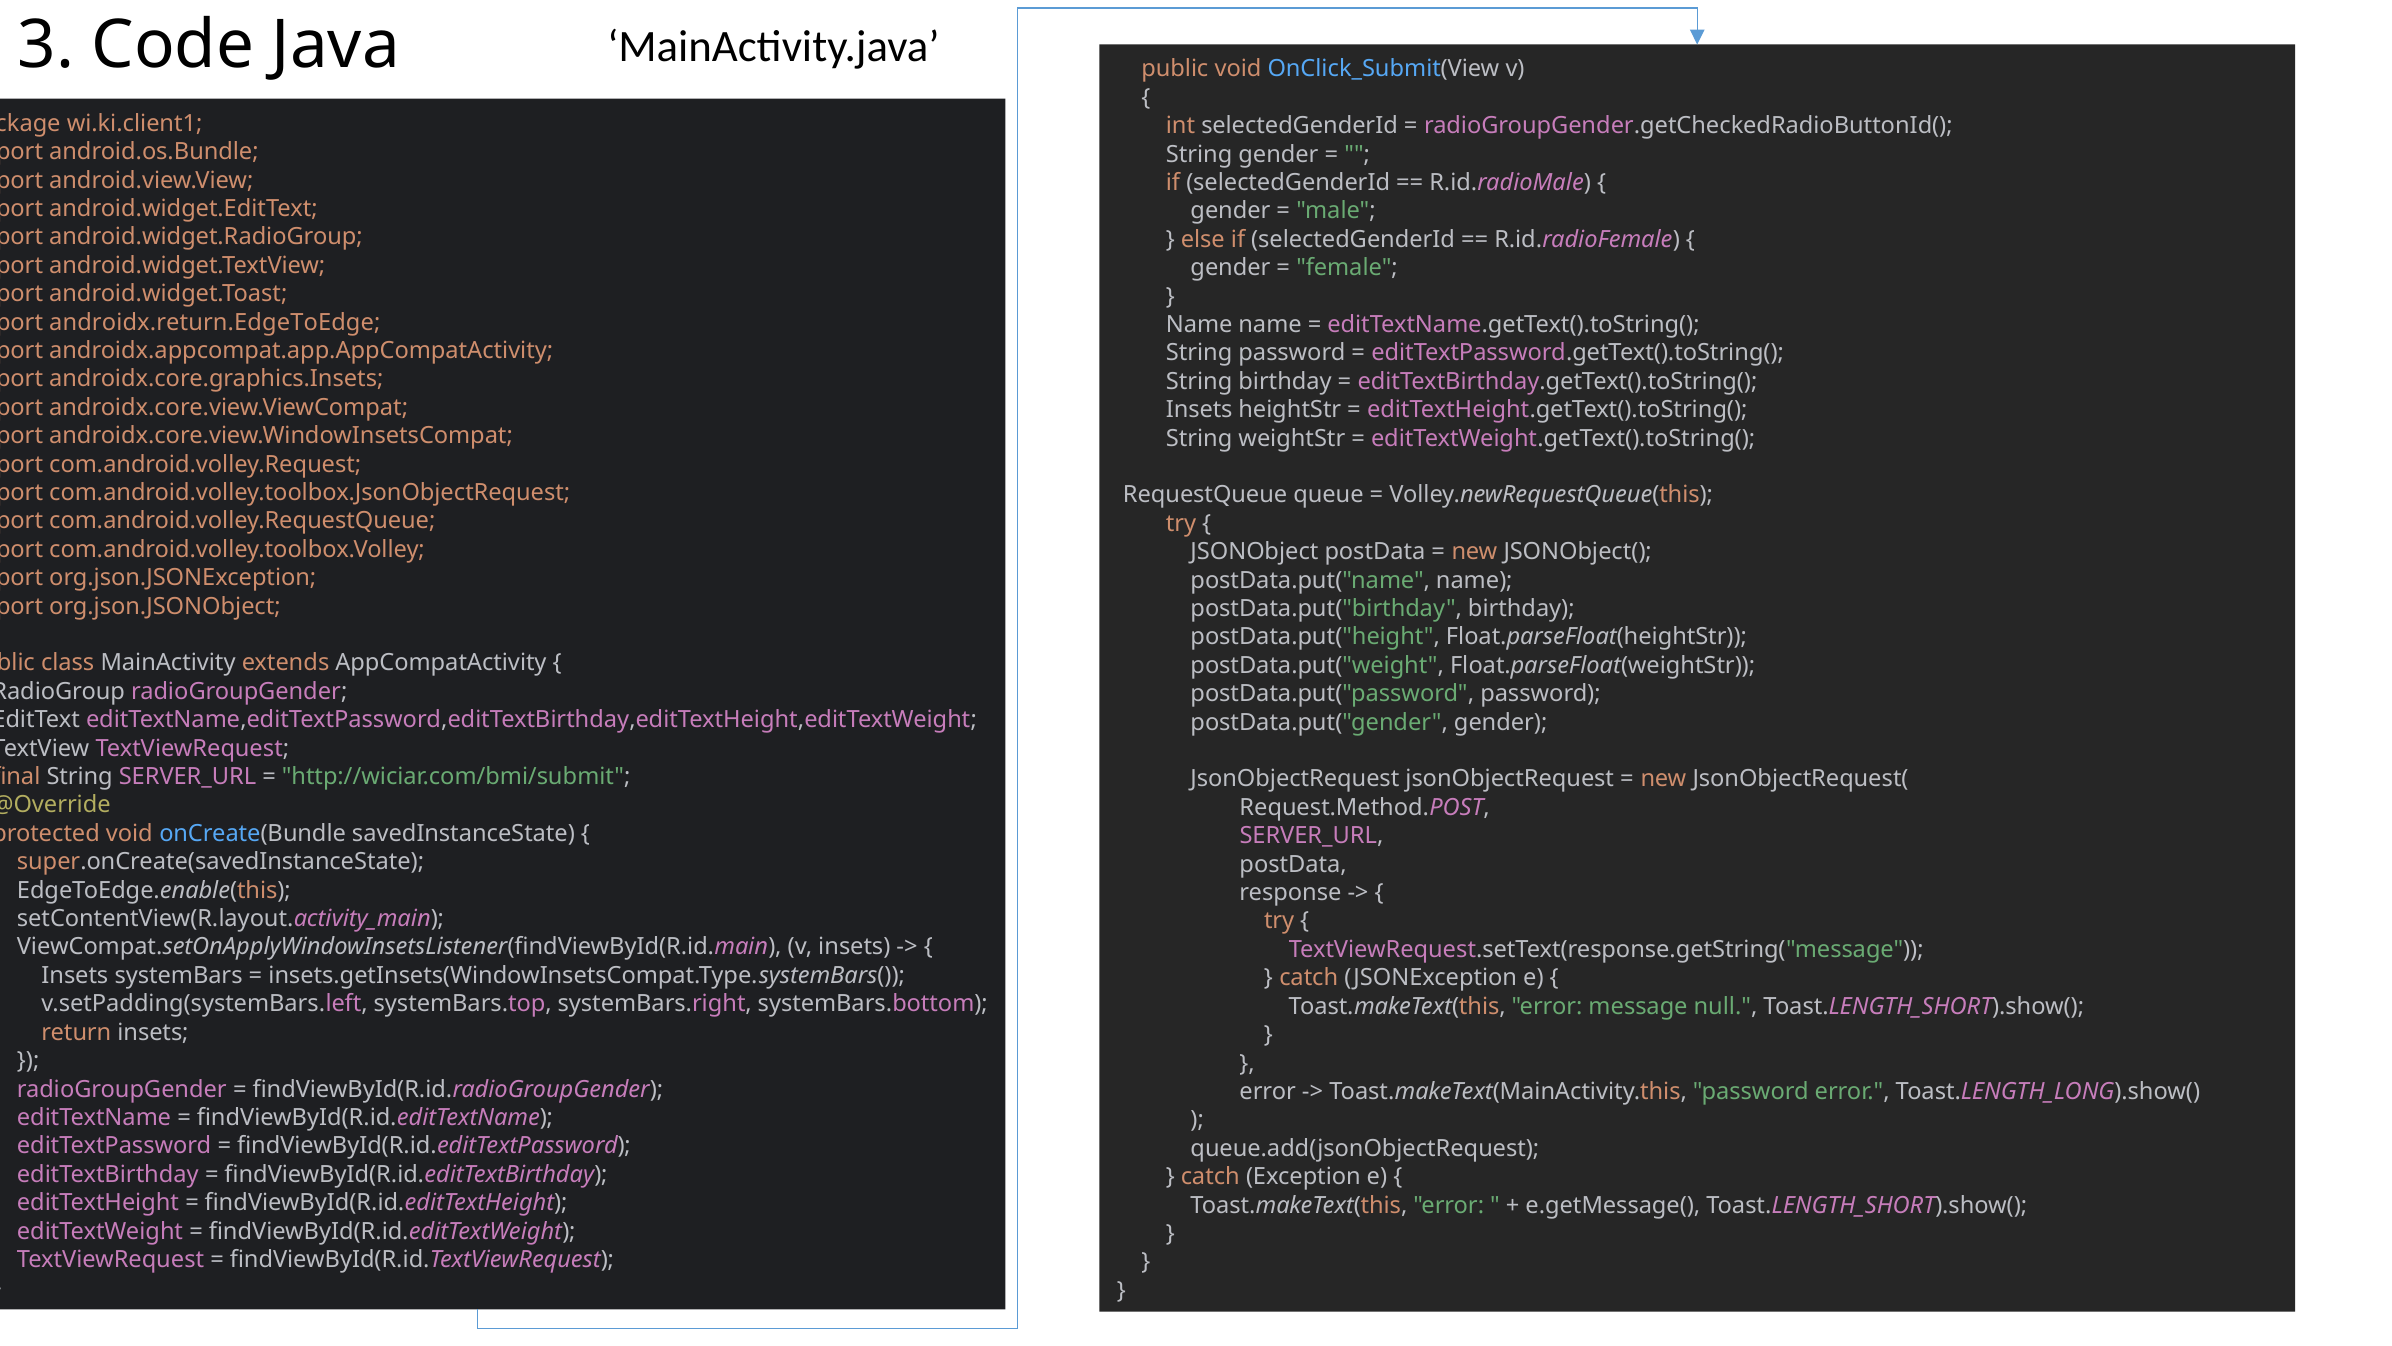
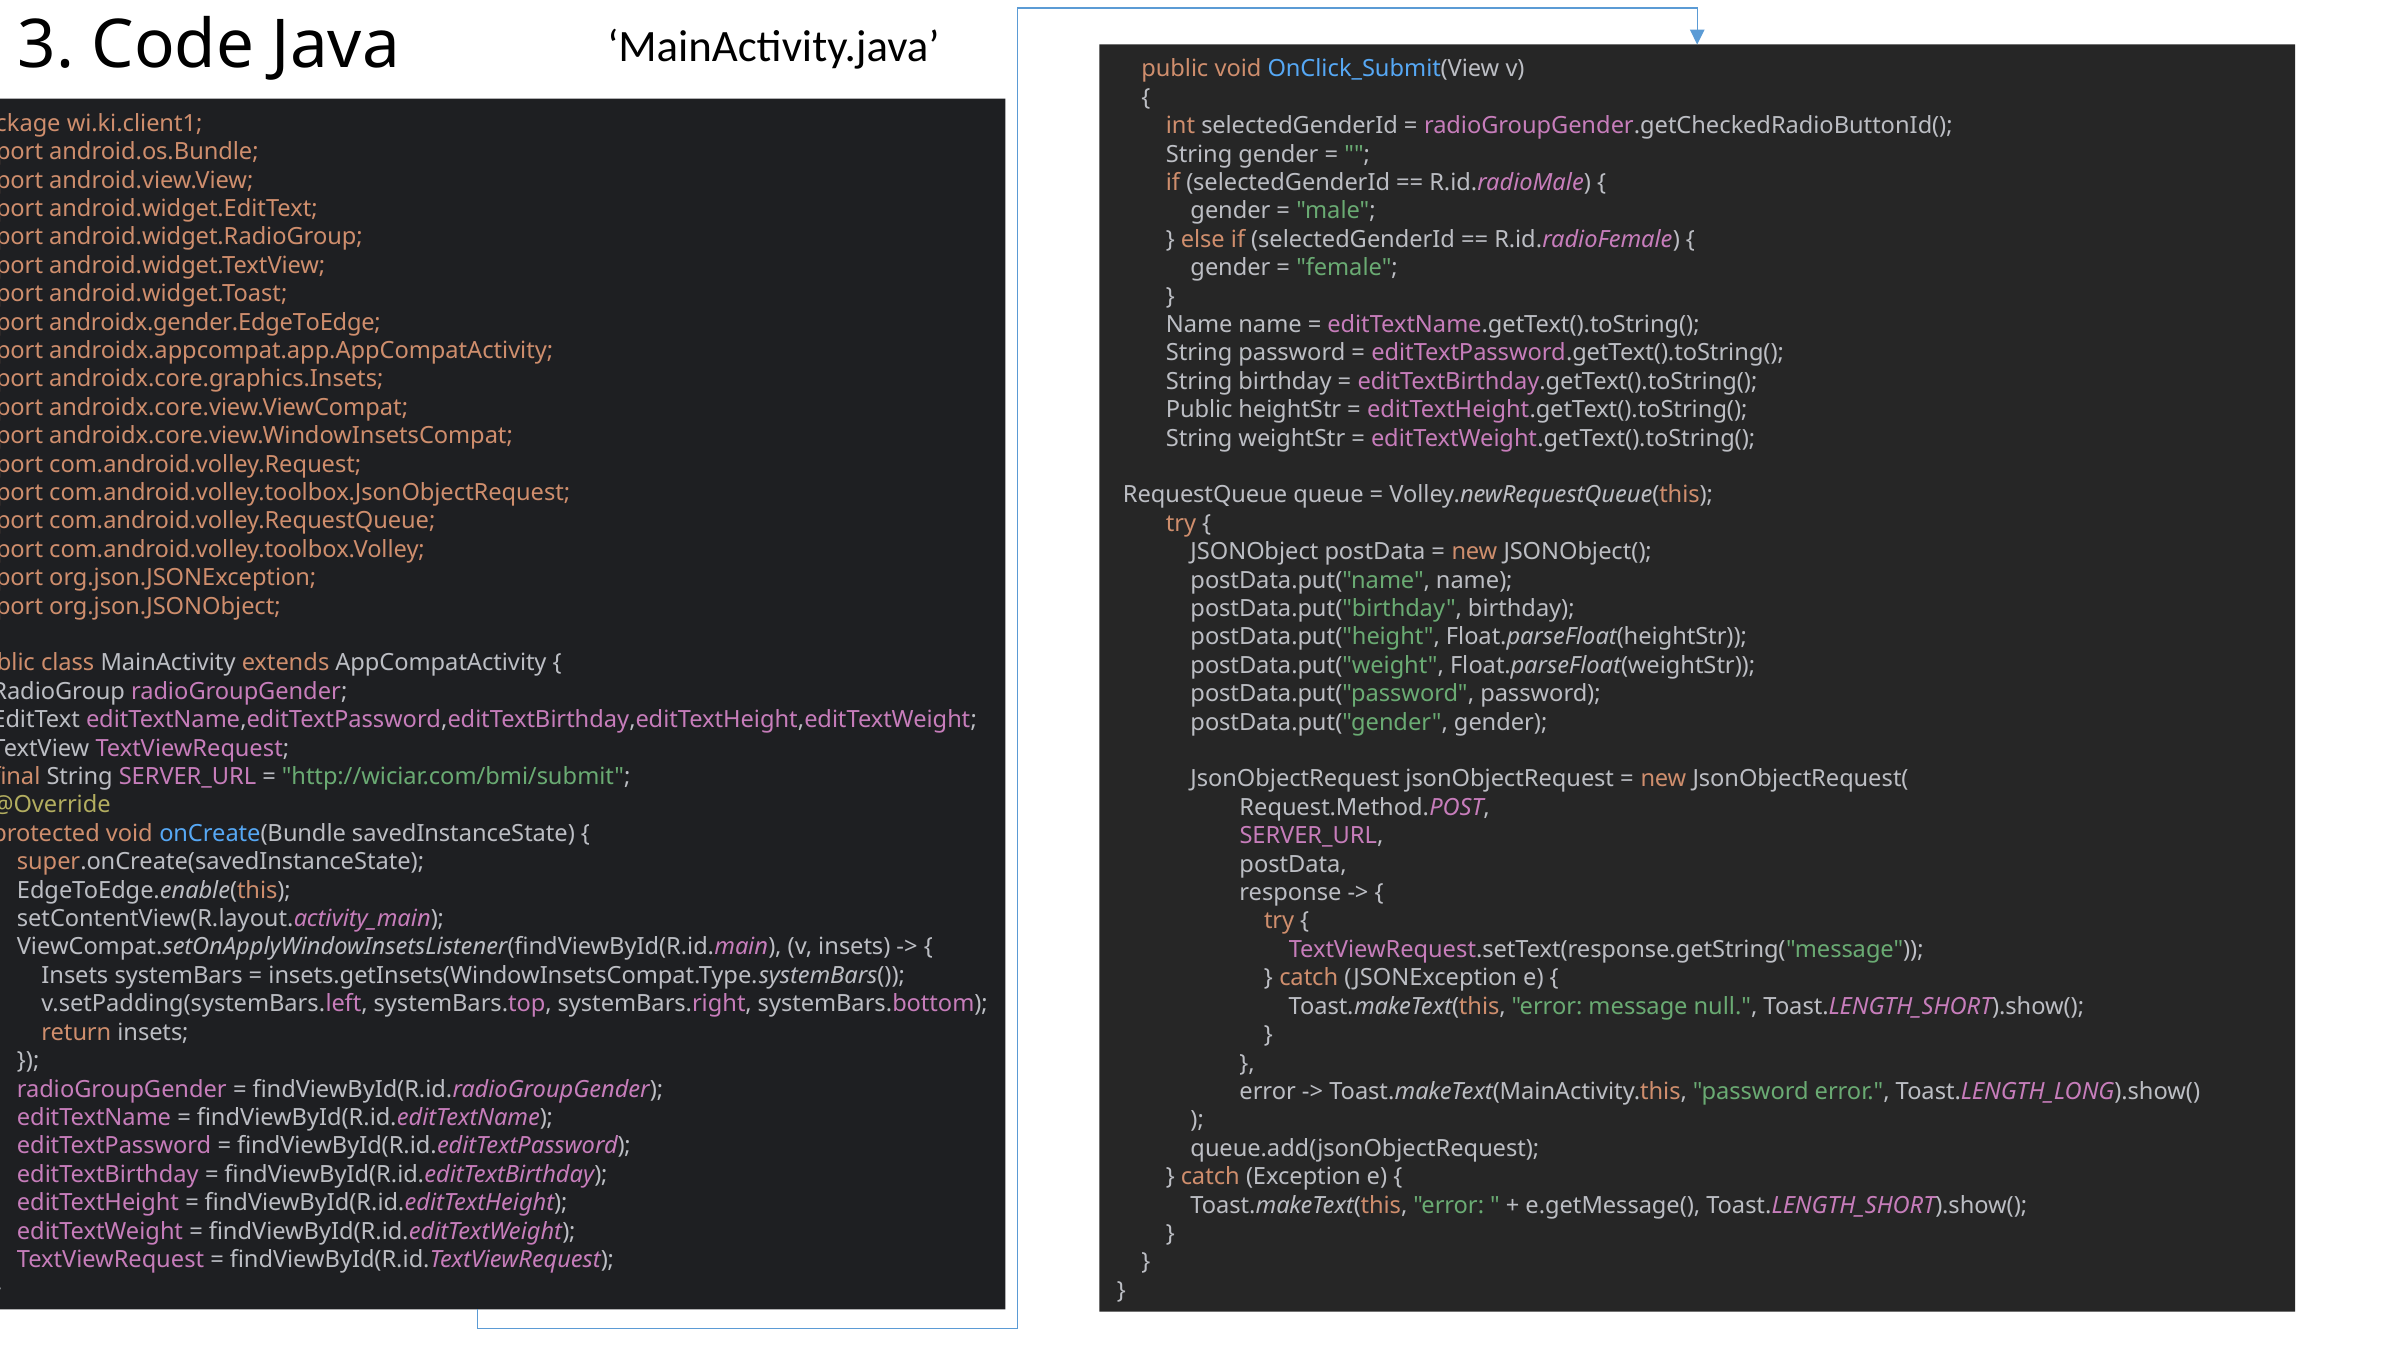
androidx.return.EdgeToEdge: androidx.return.EdgeToEdge -> androidx.gender.EdgeToEdge
Insets at (1199, 410): Insets -> Public
